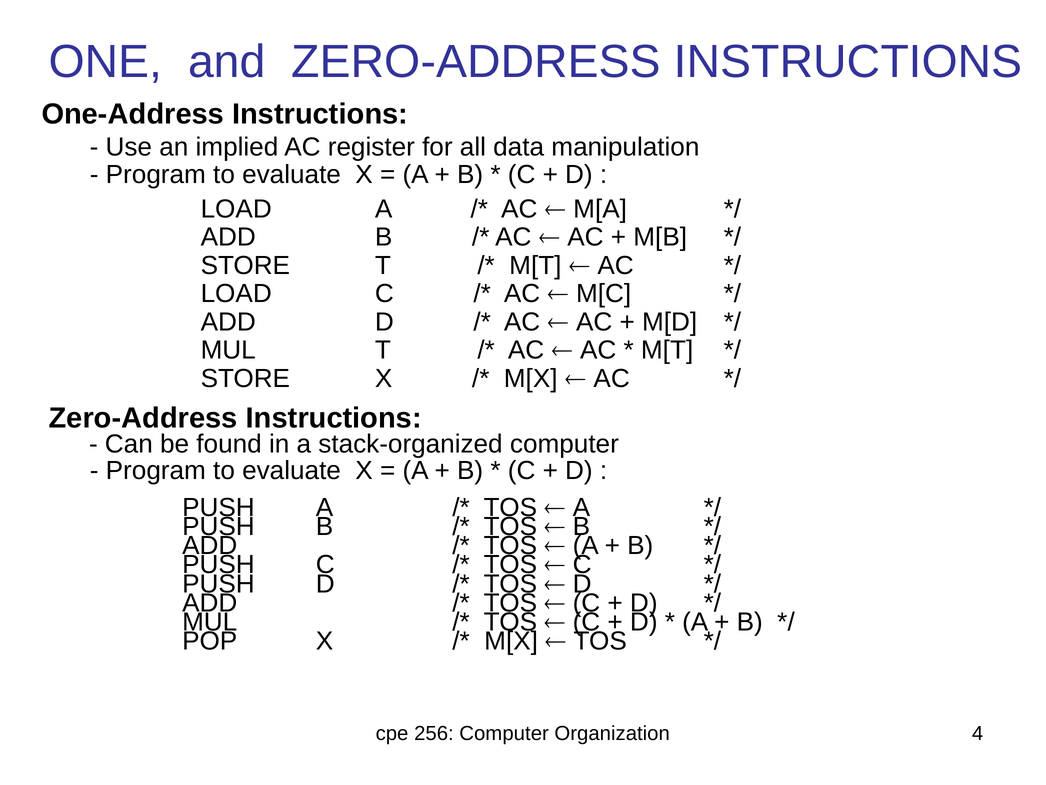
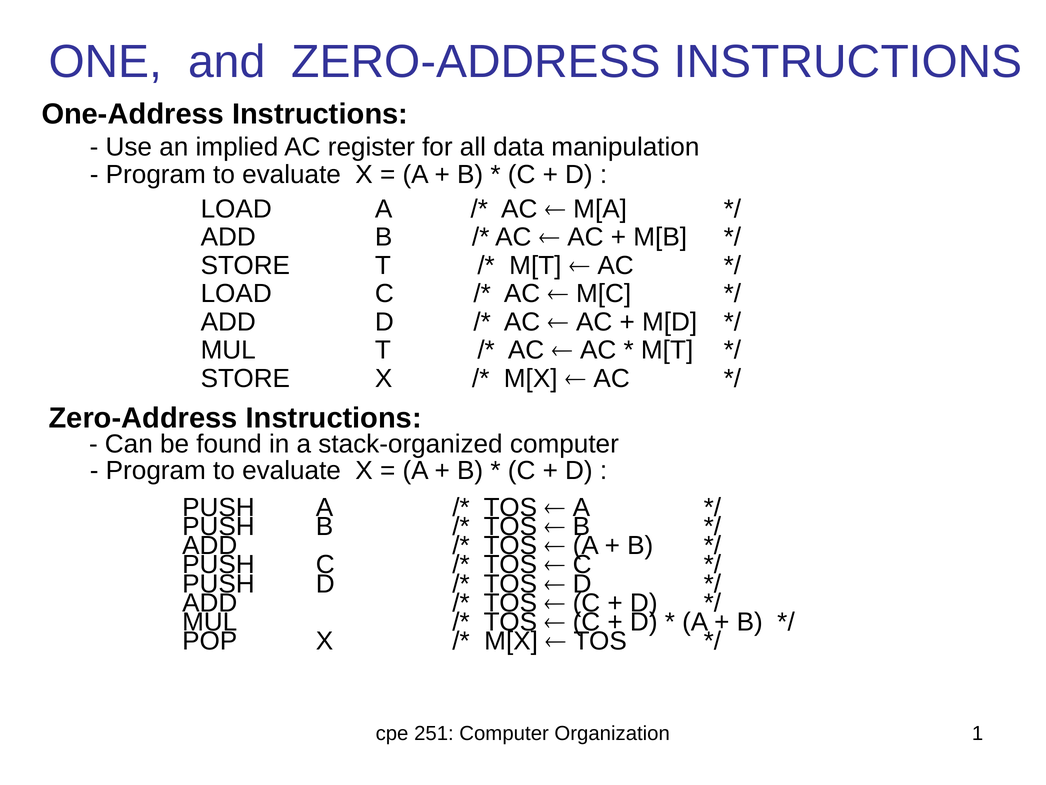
256: 256 -> 251
4: 4 -> 1
